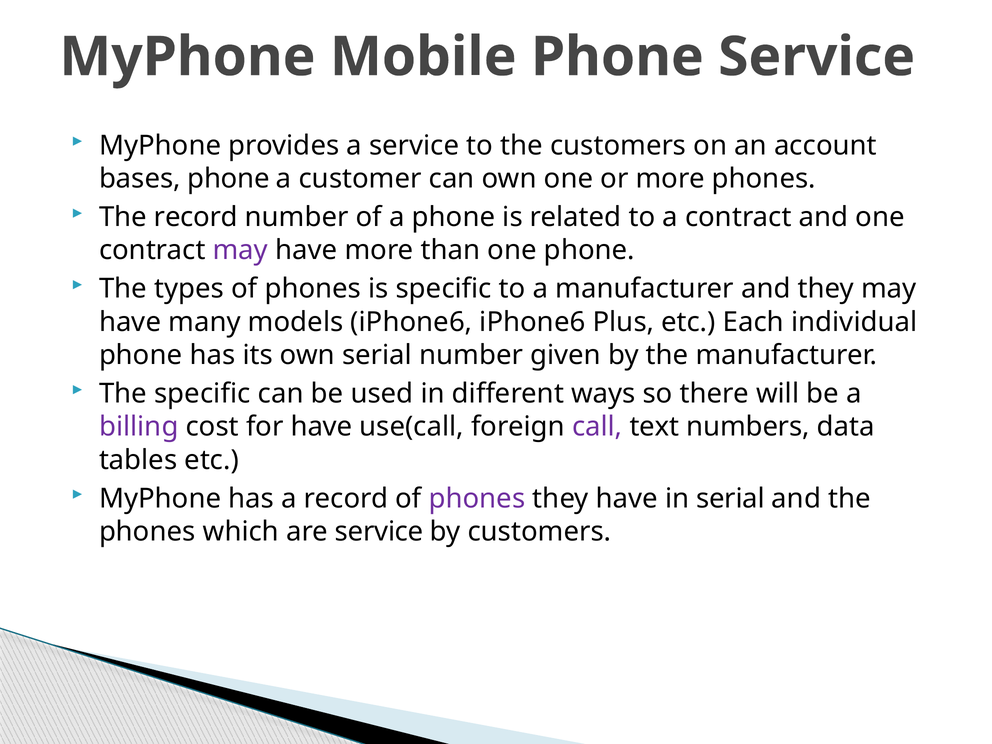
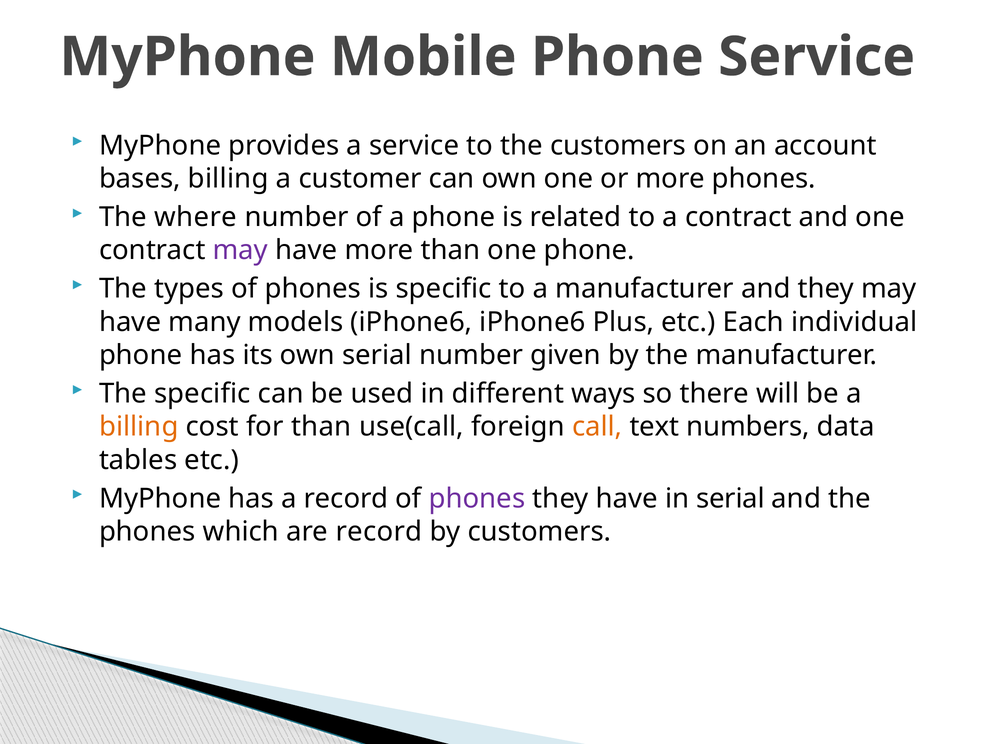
bases phone: phone -> billing
The record: record -> where
billing at (139, 427) colour: purple -> orange
for have: have -> than
call colour: purple -> orange
are service: service -> record
